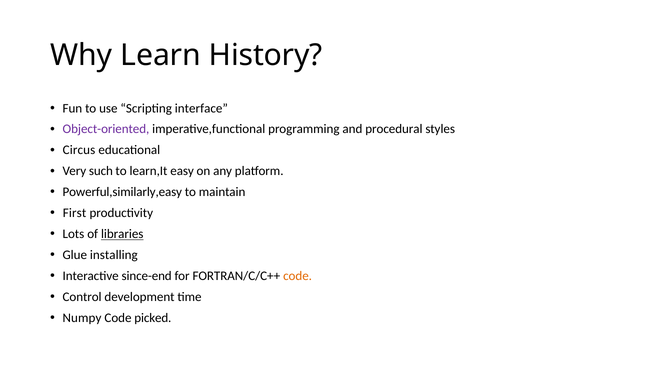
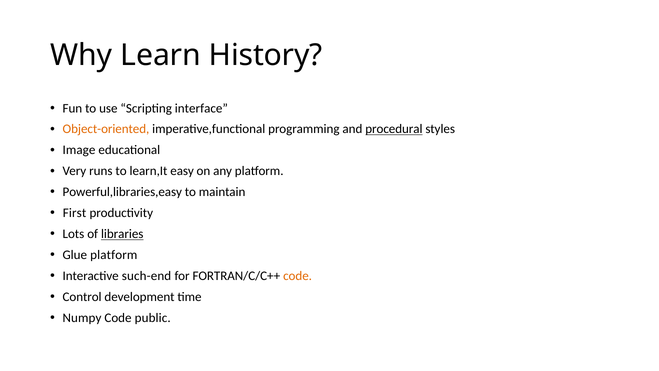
Object-oriented colour: purple -> orange
procedural underline: none -> present
Circus: Circus -> Image
such: such -> runs
Powerful,similarly,easy: Powerful,similarly,easy -> Powerful,libraries,easy
Glue installing: installing -> platform
since-end: since-end -> such-end
picked: picked -> public
